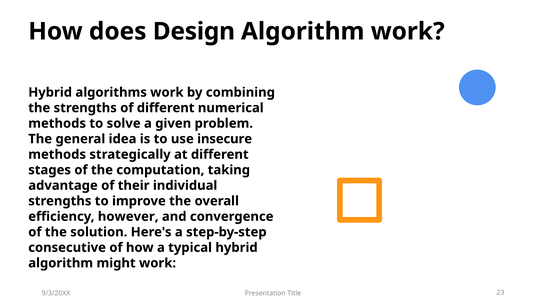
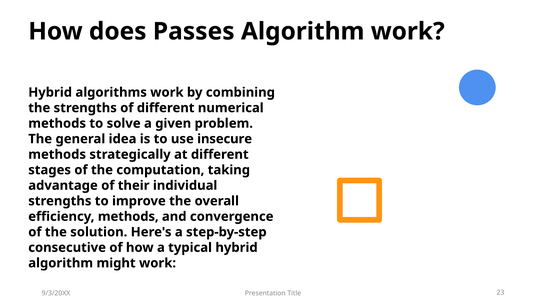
Design: Design -> Passes
efficiency however: however -> methods
